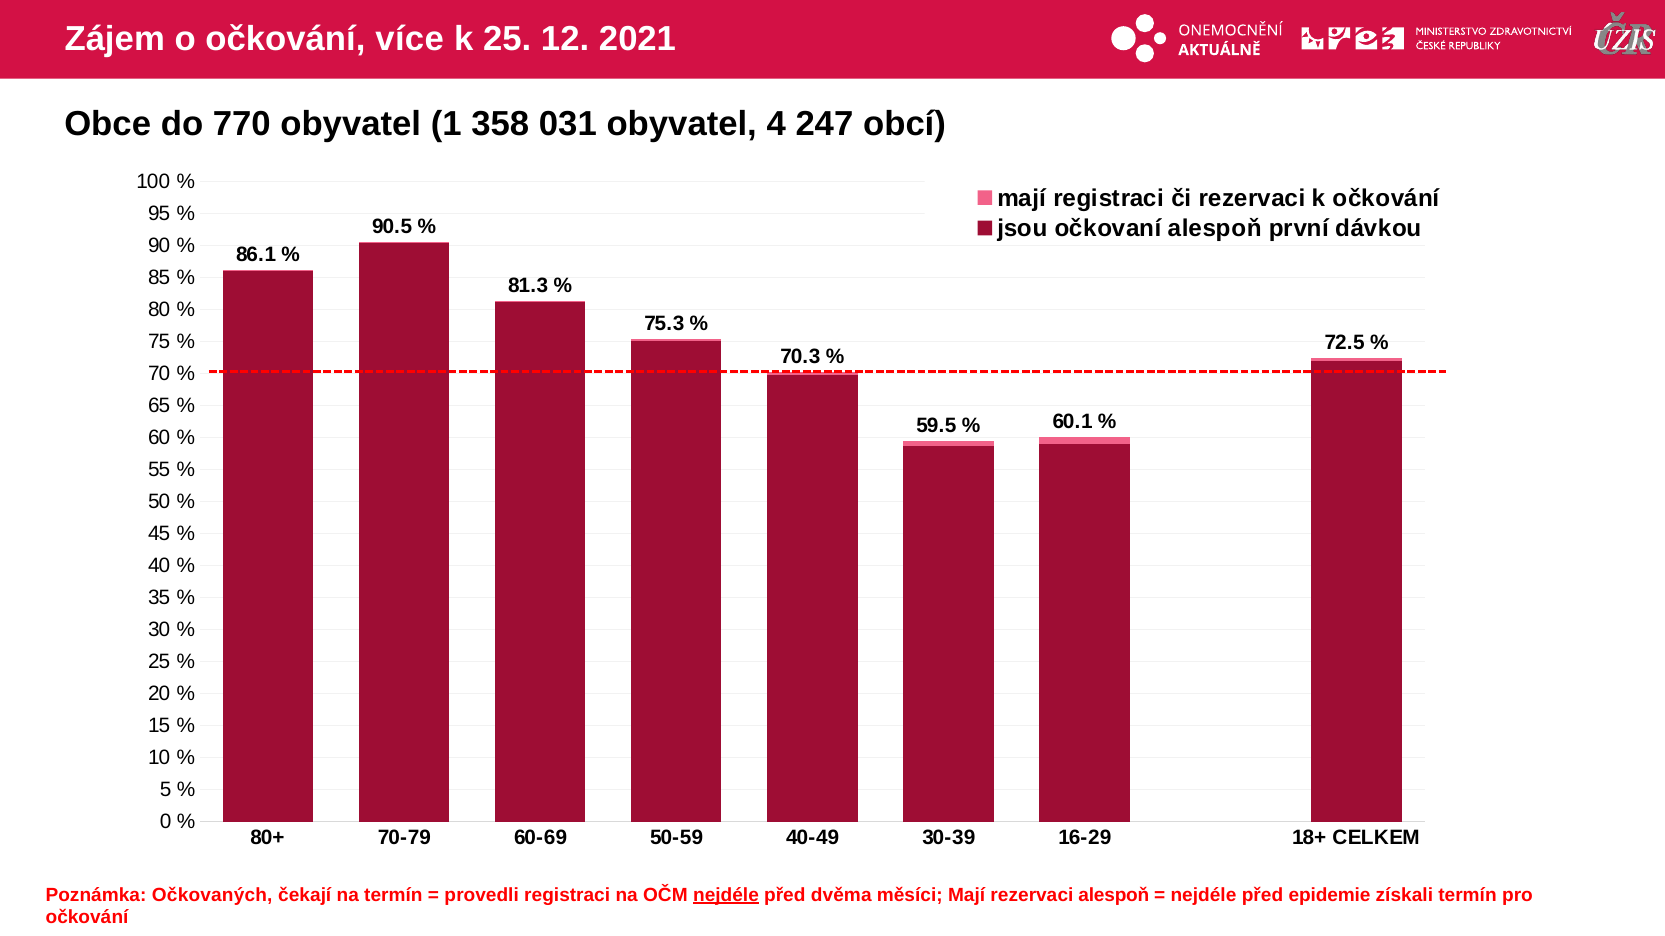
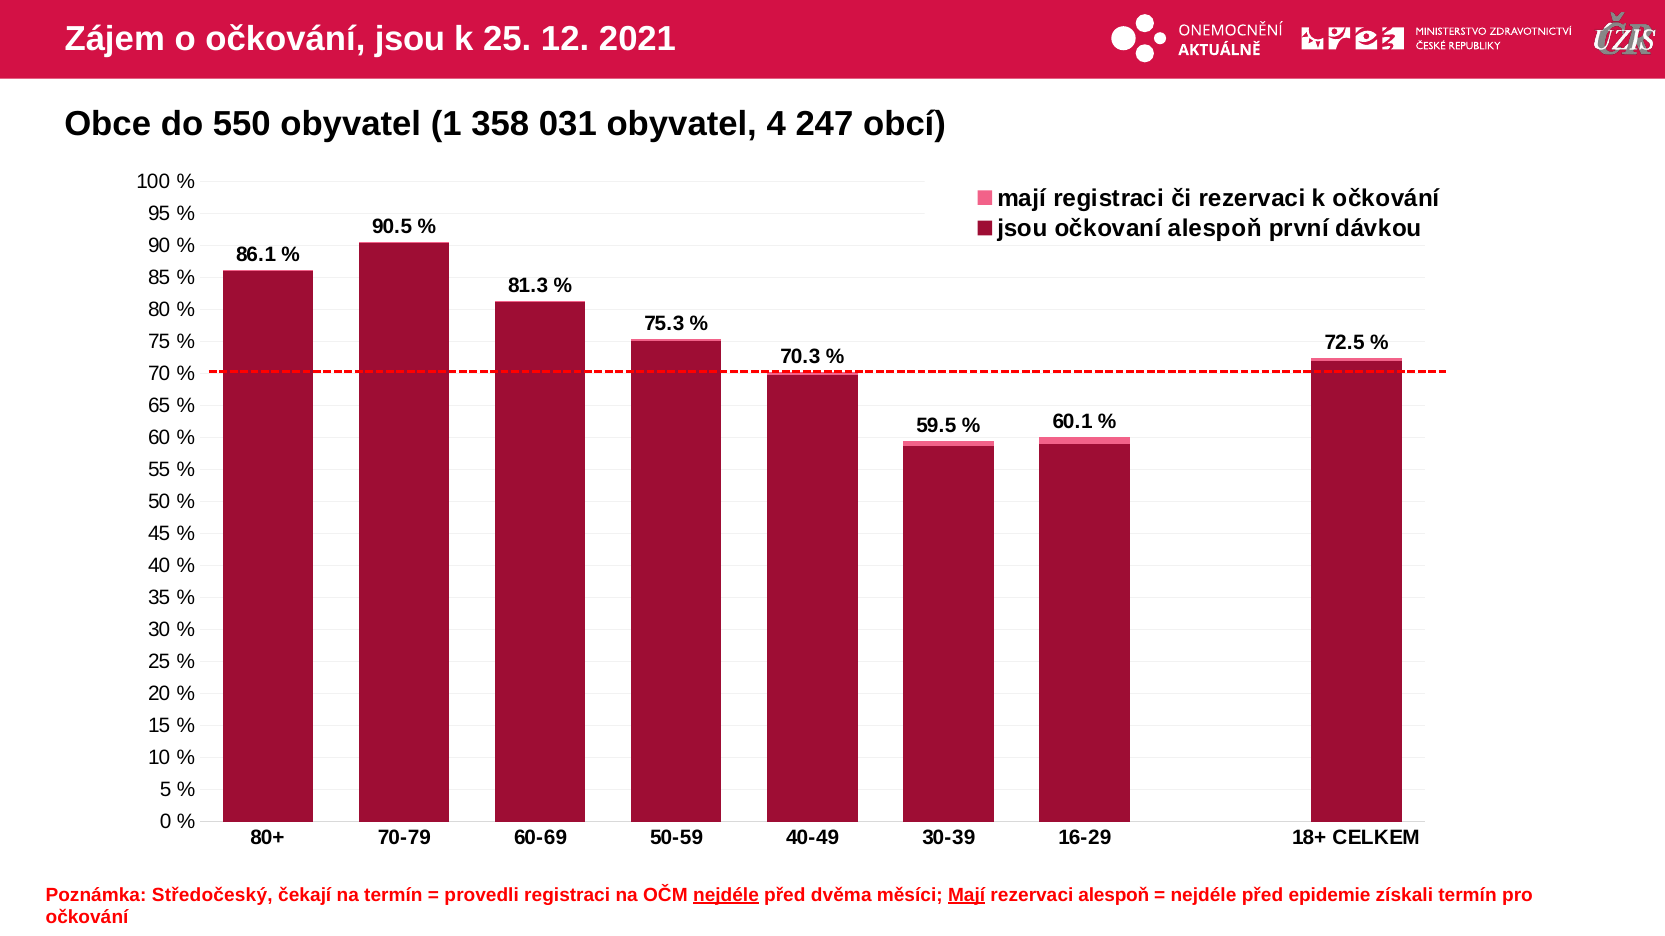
o očkování více: více -> jsou
770: 770 -> 550
Očkovaných: Očkovaných -> Středočeský
Mají at (967, 895) underline: none -> present
